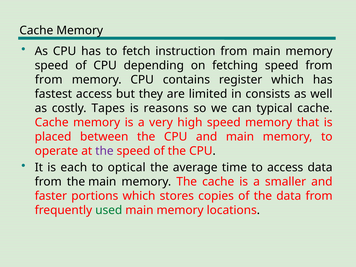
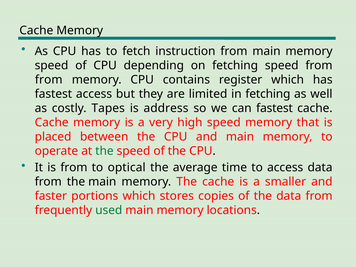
in consists: consists -> fetching
reasons: reasons -> address
can typical: typical -> fastest
the at (104, 151) colour: purple -> green
is each: each -> from
